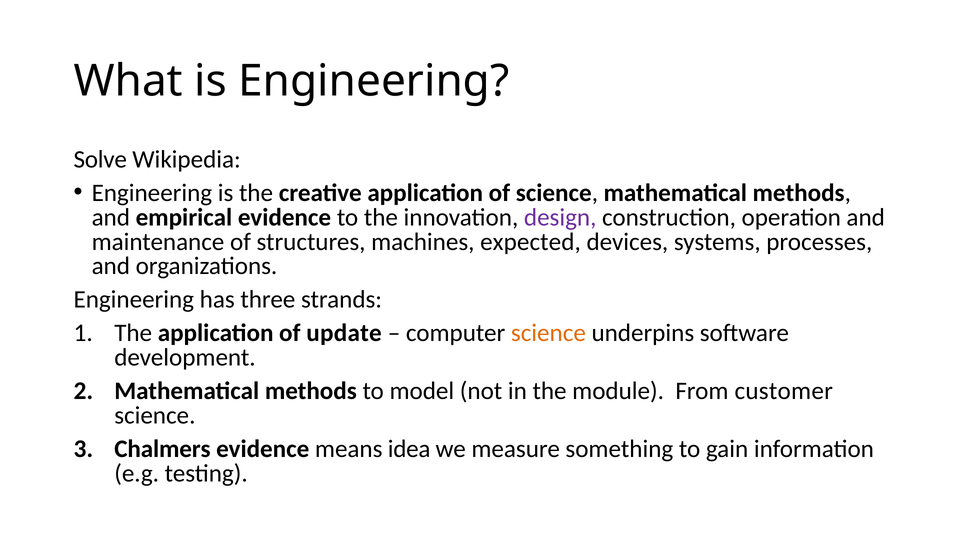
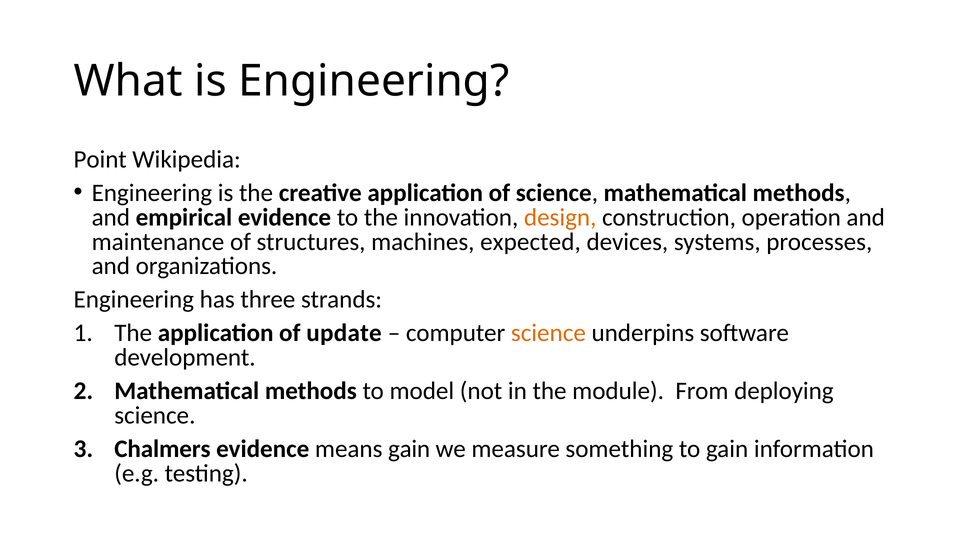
Solve: Solve -> Point
design colour: purple -> orange
customer: customer -> deploying
means idea: idea -> gain
